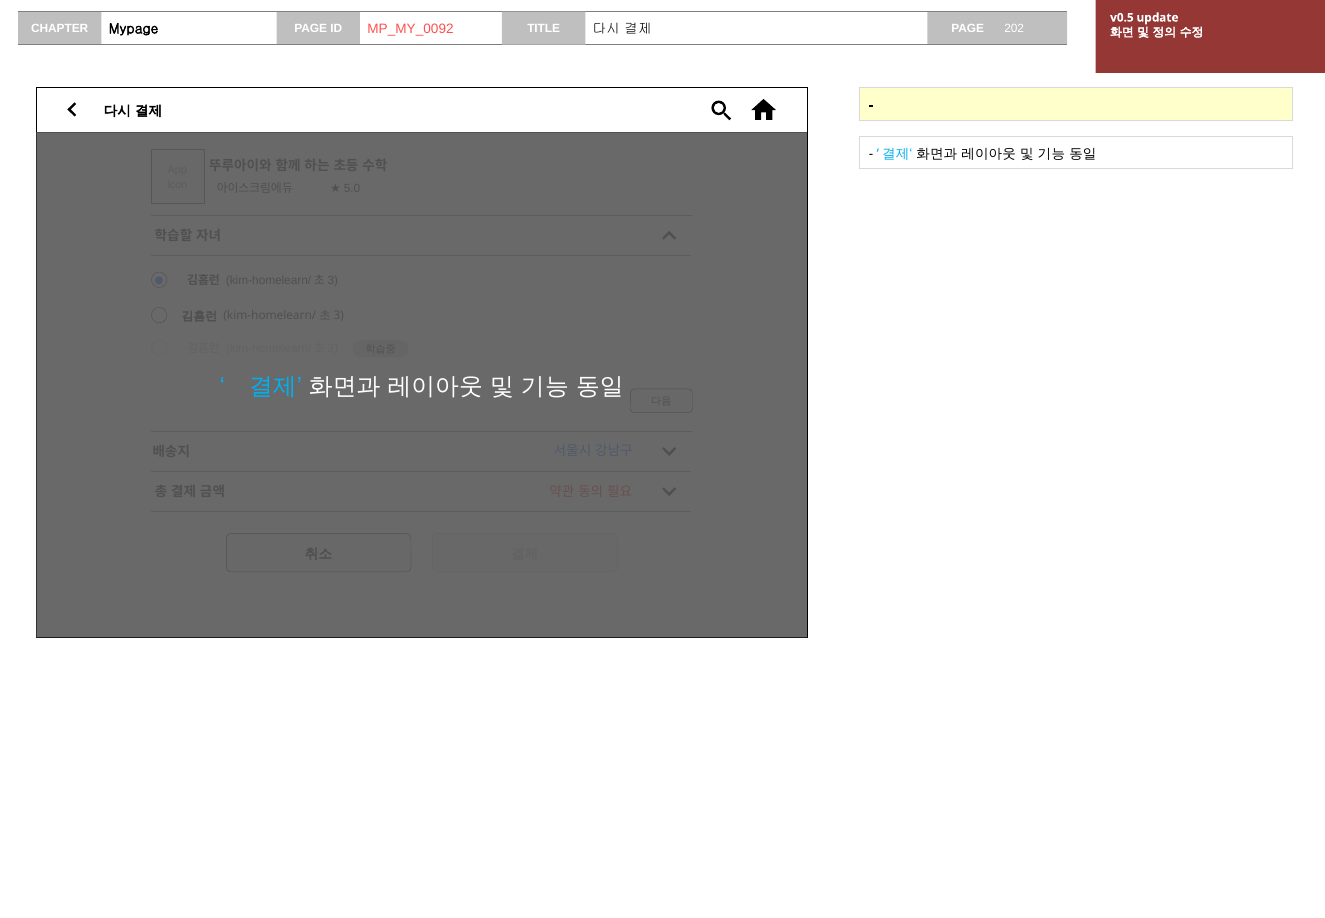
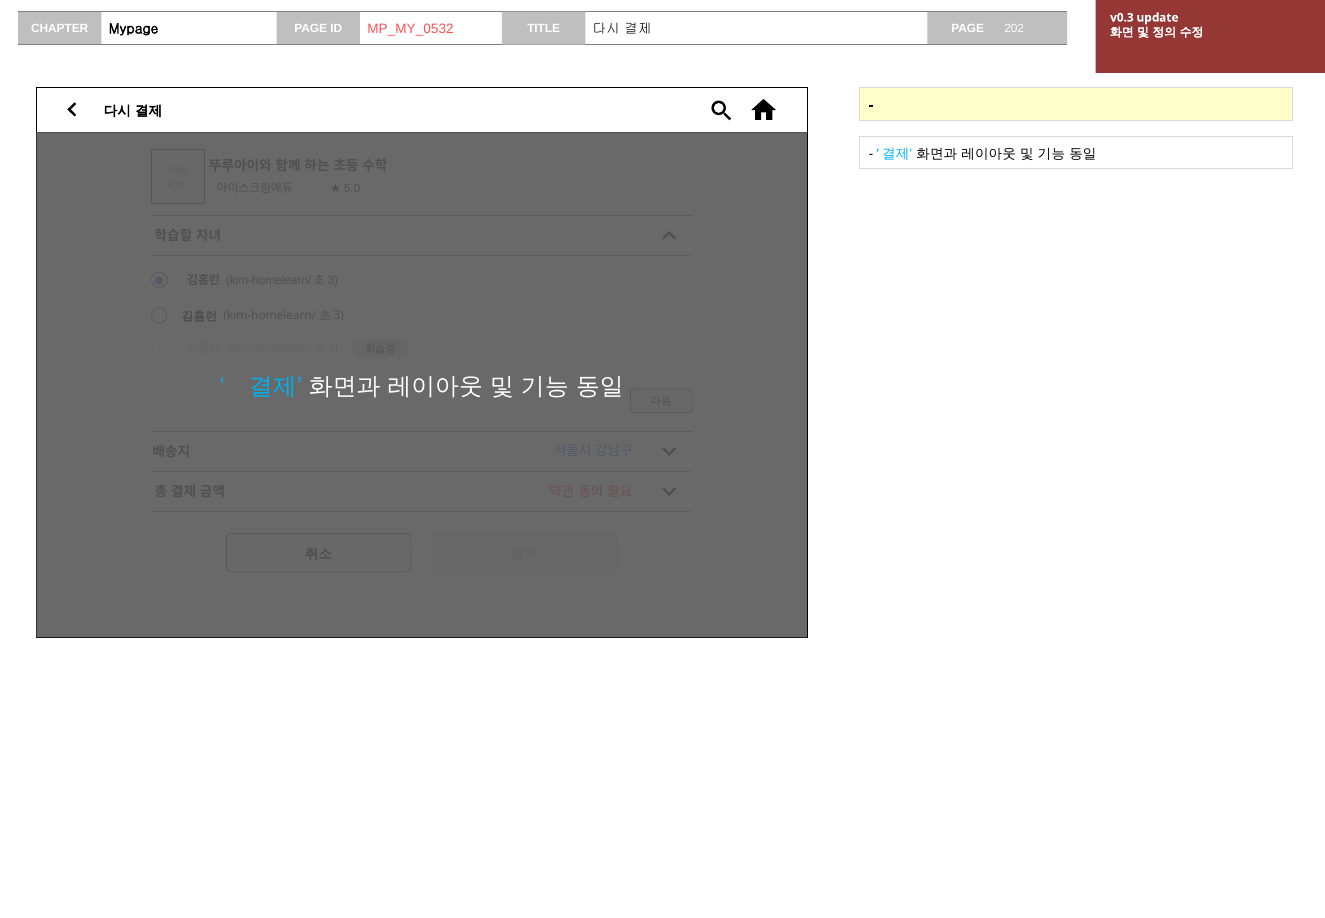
v0.5: v0.5 -> v0.3
MP_MY_0092: MP_MY_0092 -> MP_MY_0532
